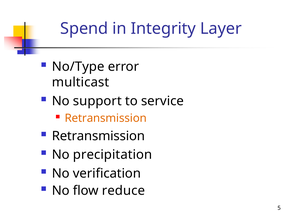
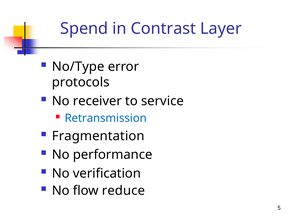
Integrity: Integrity -> Contrast
multicast: multicast -> protocols
support: support -> receiver
Retransmission at (106, 119) colour: orange -> blue
Retransmission at (98, 136): Retransmission -> Fragmentation
precipitation: precipitation -> performance
